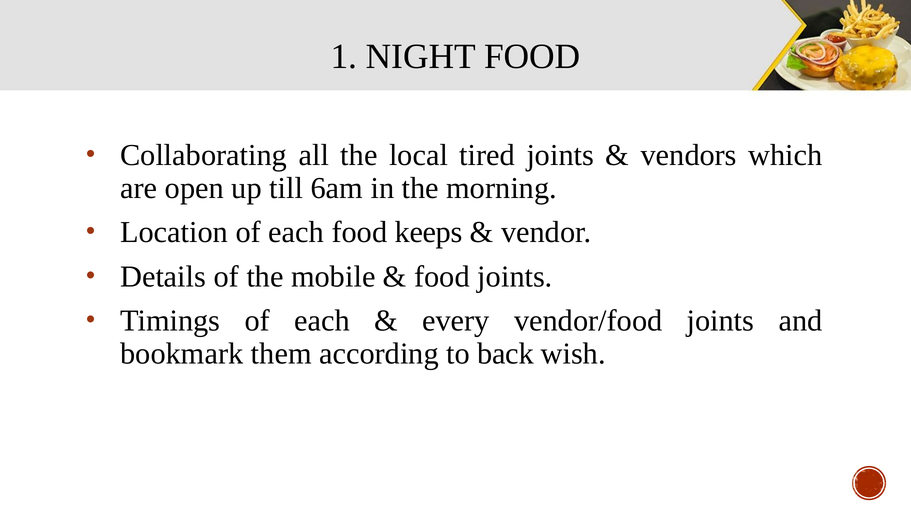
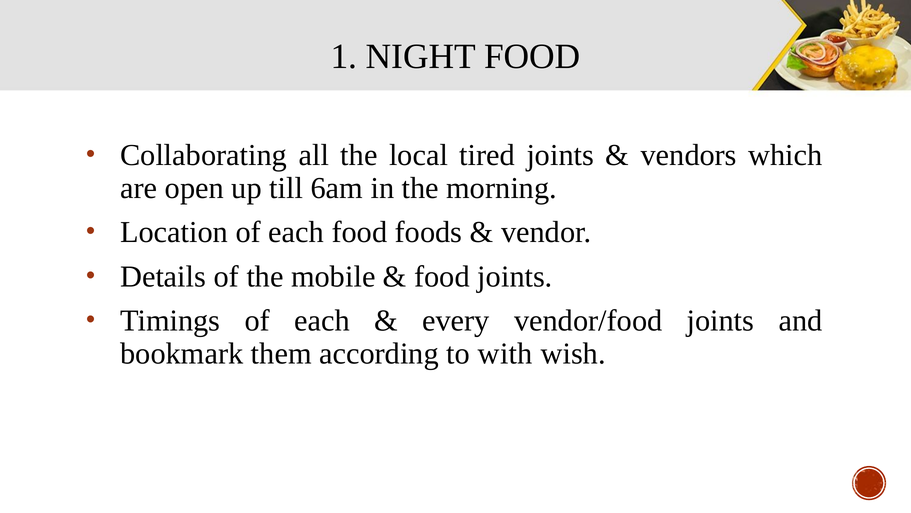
keeps: keeps -> foods
back: back -> with
